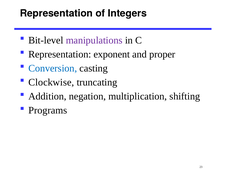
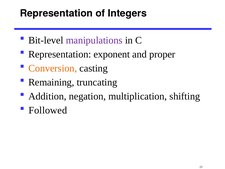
Conversion colour: blue -> orange
Clockwise: Clockwise -> Remaining
Programs: Programs -> Followed
